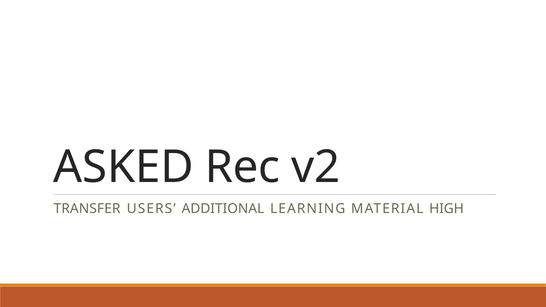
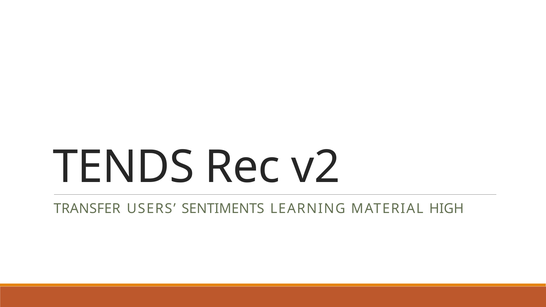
ASKED: ASKED -> TENDS
ADDITIONAL: ADDITIONAL -> SENTIMENTS
